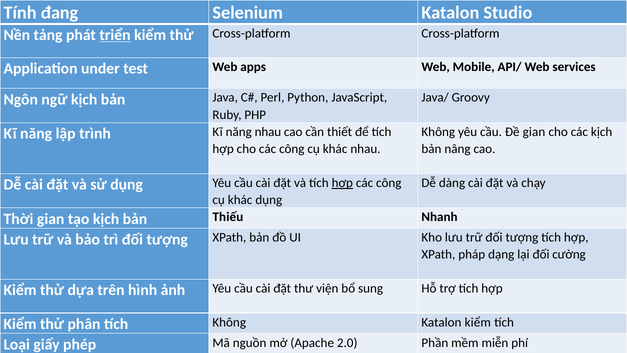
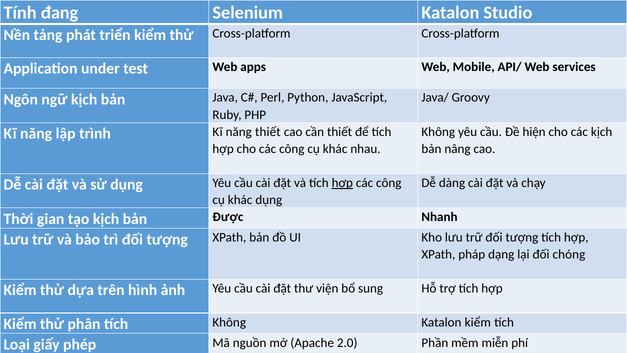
triển underline: present -> none
Đề gian: gian -> hiện
năng nhau: nhau -> thiết
Thiếu: Thiếu -> Được
cường: cường -> chóng
